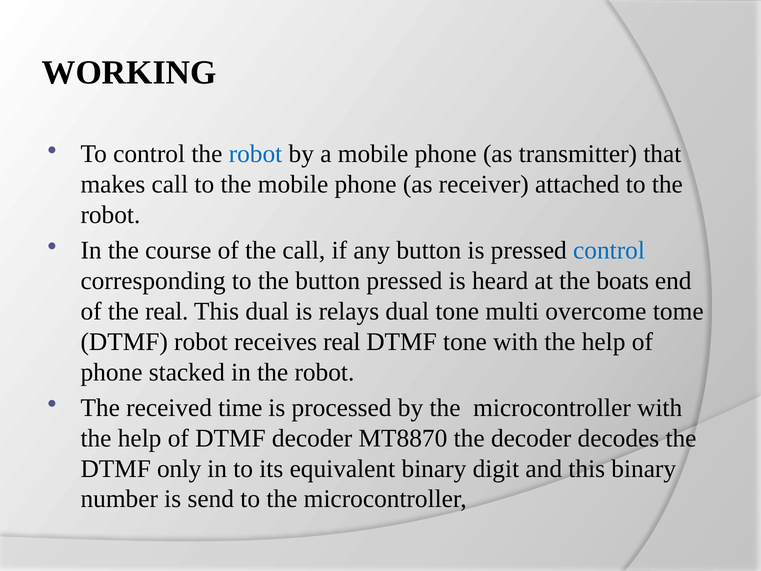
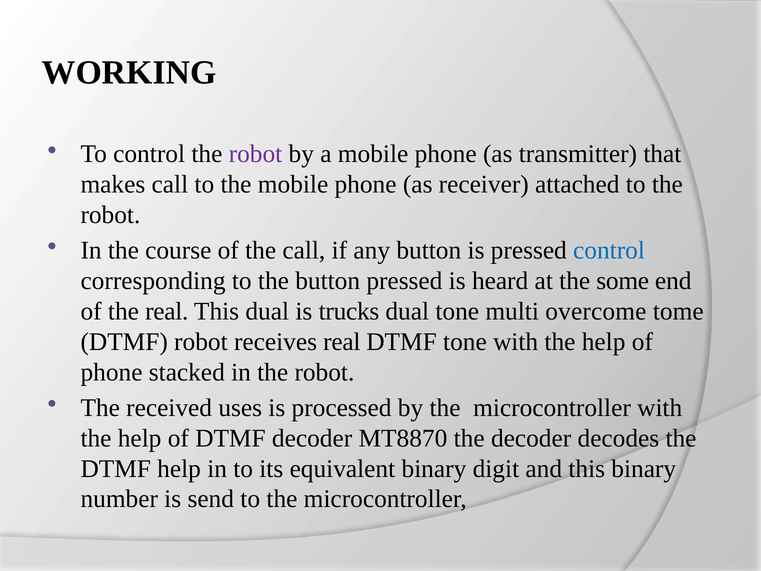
robot at (255, 154) colour: blue -> purple
boats: boats -> some
relays: relays -> trucks
time: time -> uses
DTMF only: only -> help
